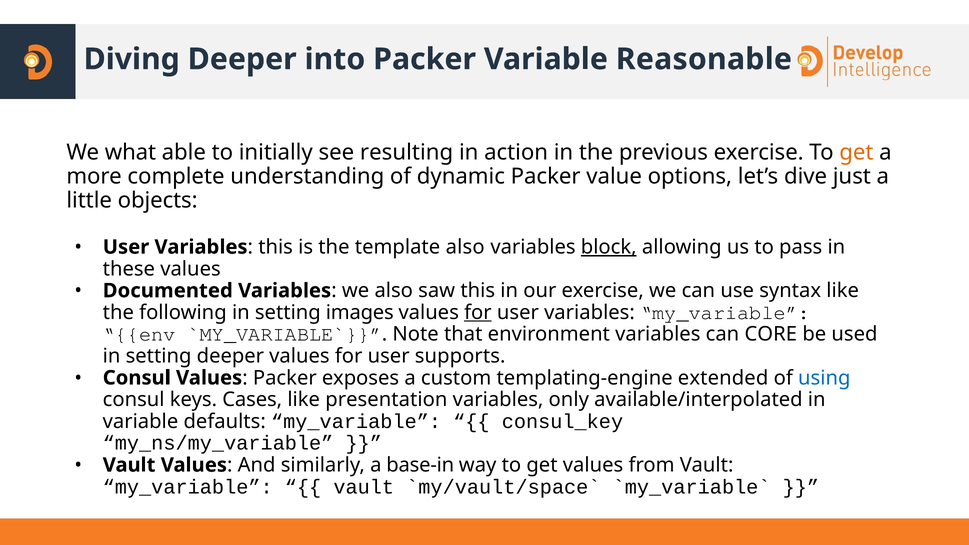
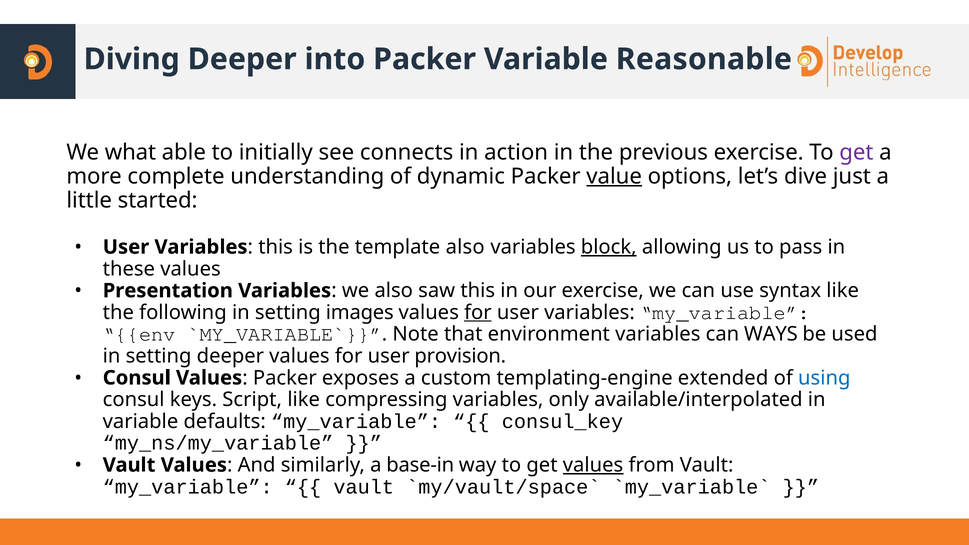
resulting: resulting -> connects
get at (856, 152) colour: orange -> purple
value underline: none -> present
objects: objects -> started
Documented: Documented -> Presentation
CORE: CORE -> WAYS
supports: supports -> provision
Cases: Cases -> Script
presentation: presentation -> compressing
values at (593, 465) underline: none -> present
